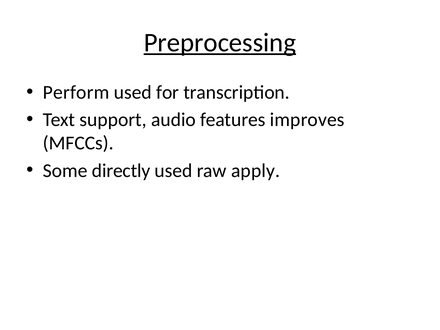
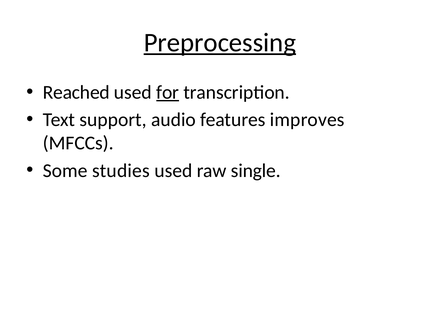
Perform: Perform -> Reached
for underline: none -> present
directly: directly -> studies
apply: apply -> single
